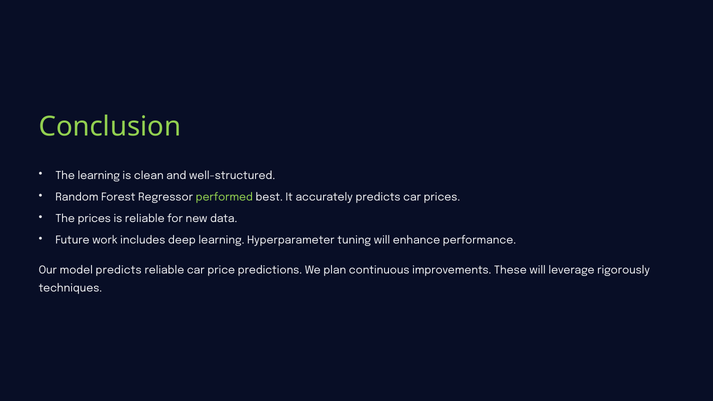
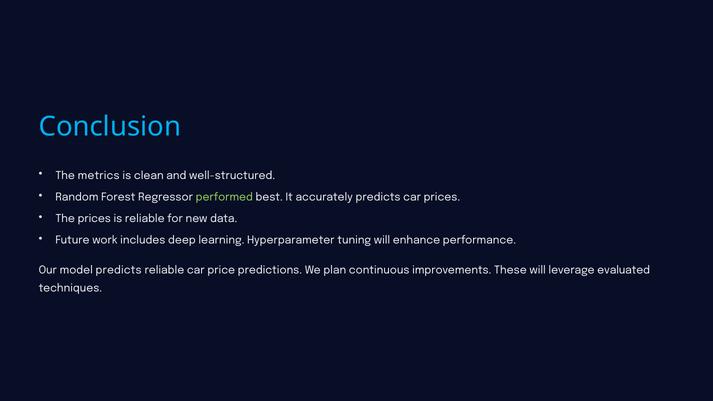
Conclusion colour: light green -> light blue
The learning: learning -> metrics
rigorously: rigorously -> evaluated
